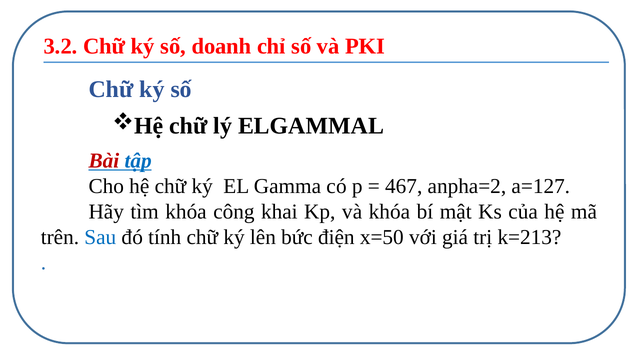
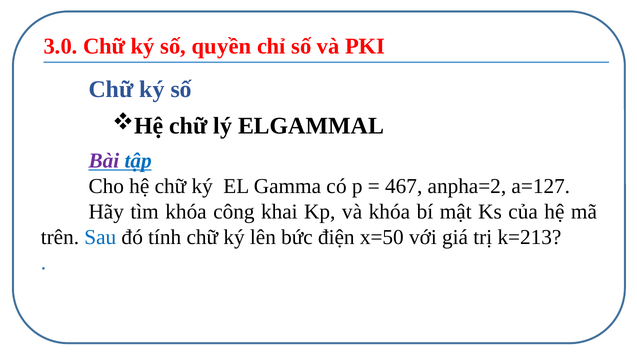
3.2: 3.2 -> 3.0
doanh: doanh -> quyền
Bài colour: red -> purple
